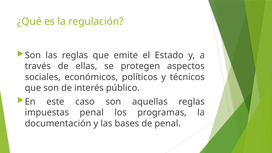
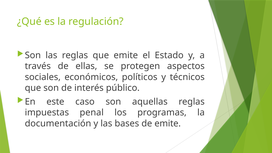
de penal: penal -> emite
